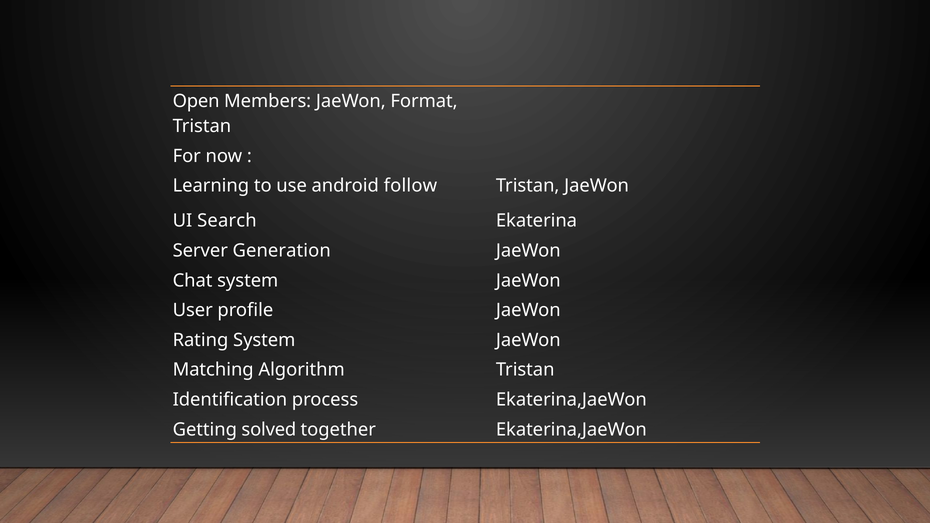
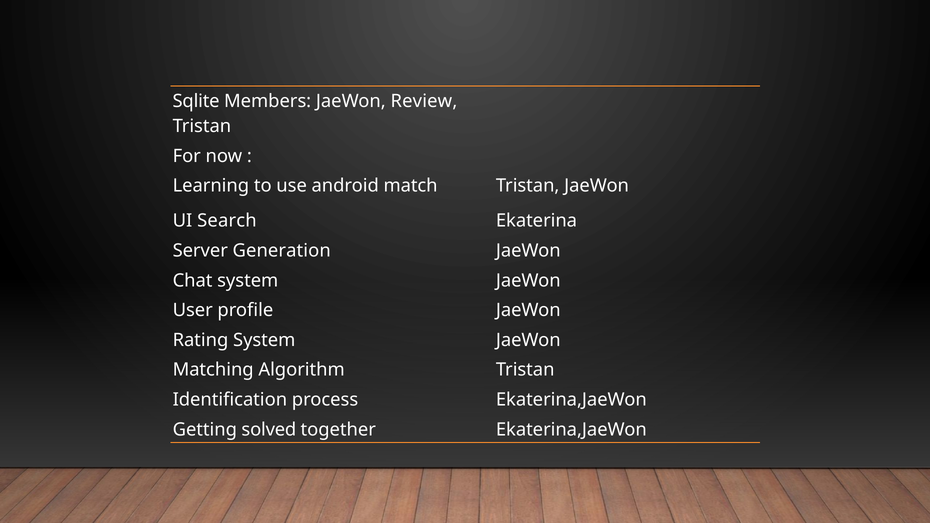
Open: Open -> Sqlite
Format: Format -> Review
follow: follow -> match
